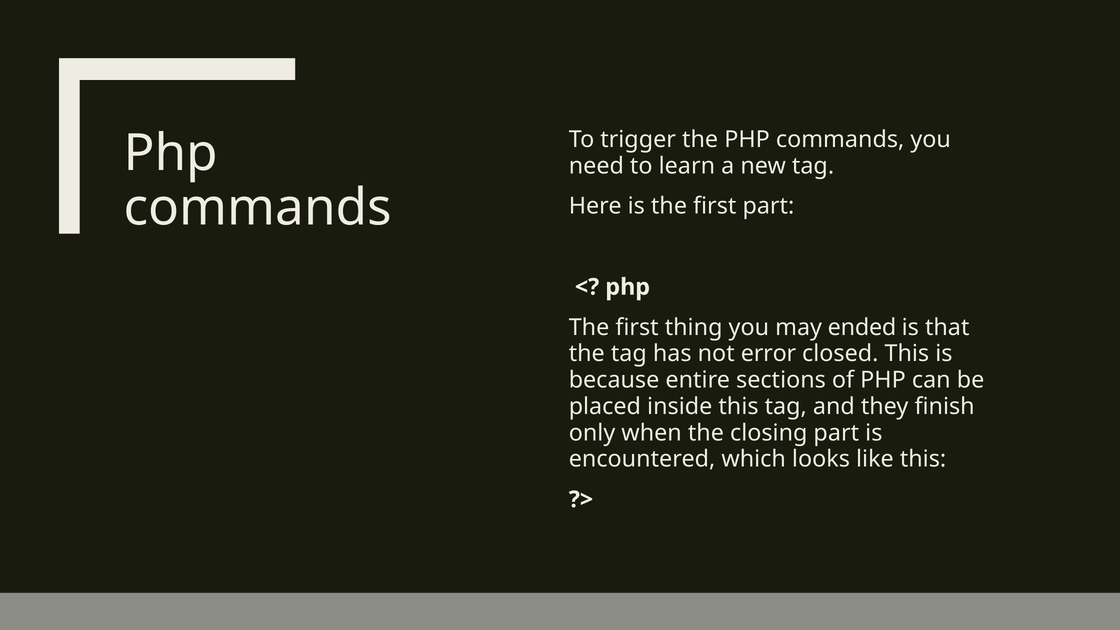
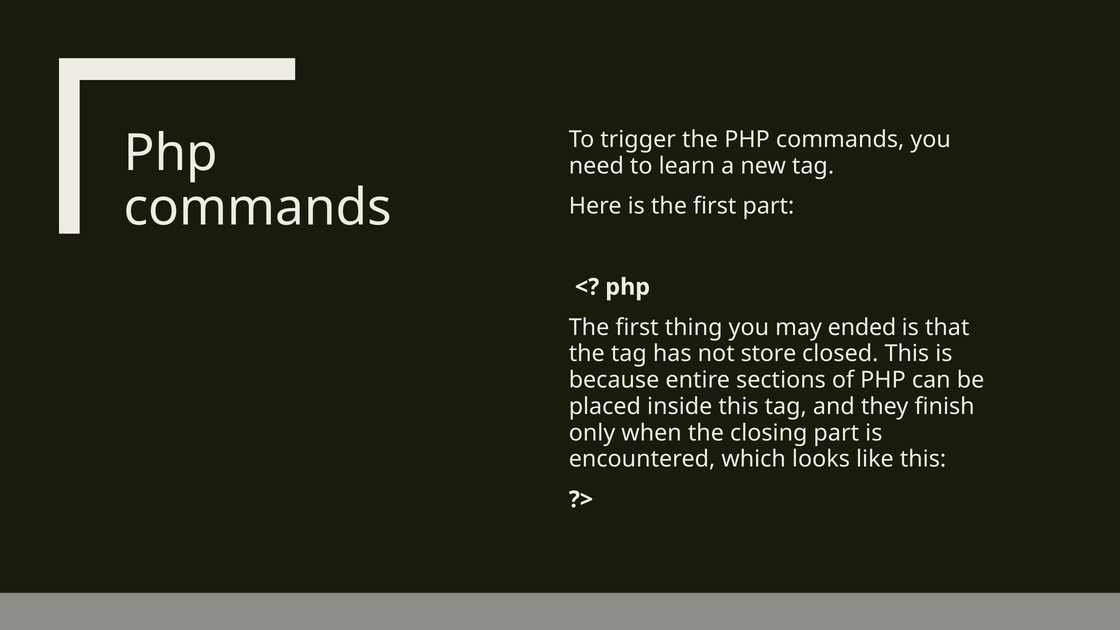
error: error -> store
